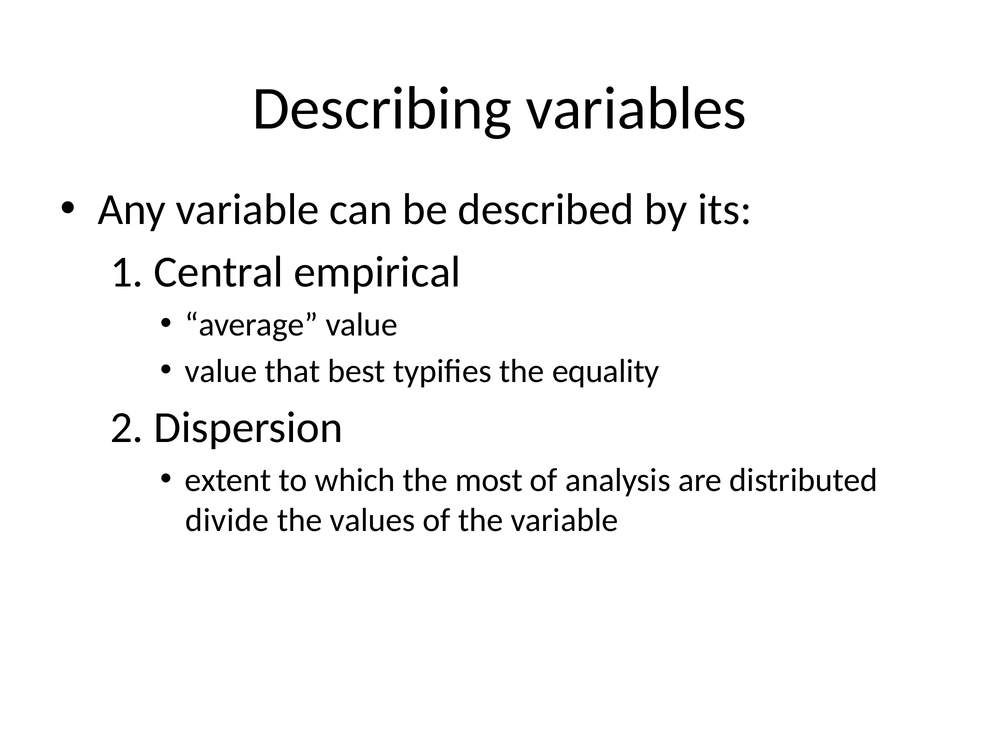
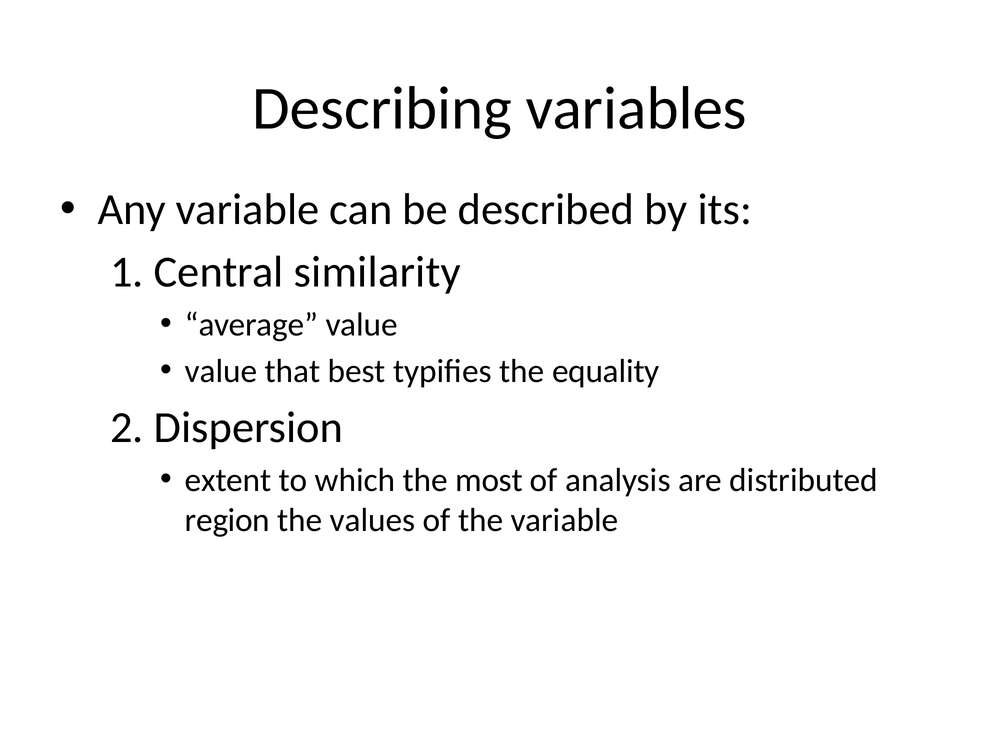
empirical: empirical -> similarity
divide: divide -> region
